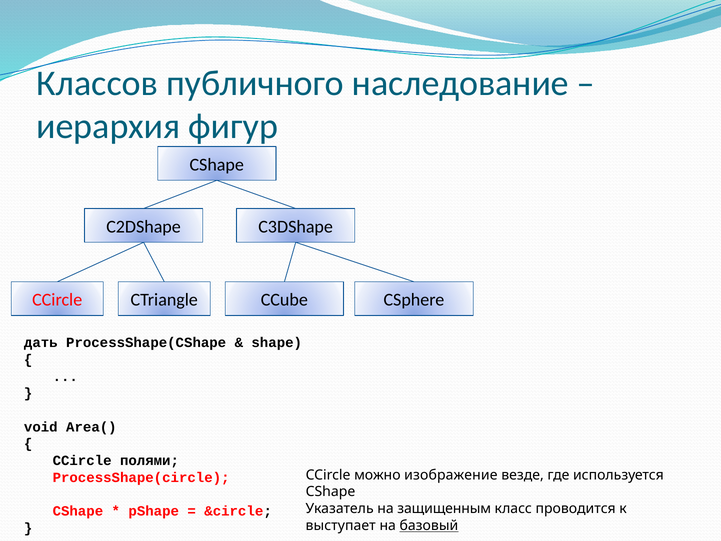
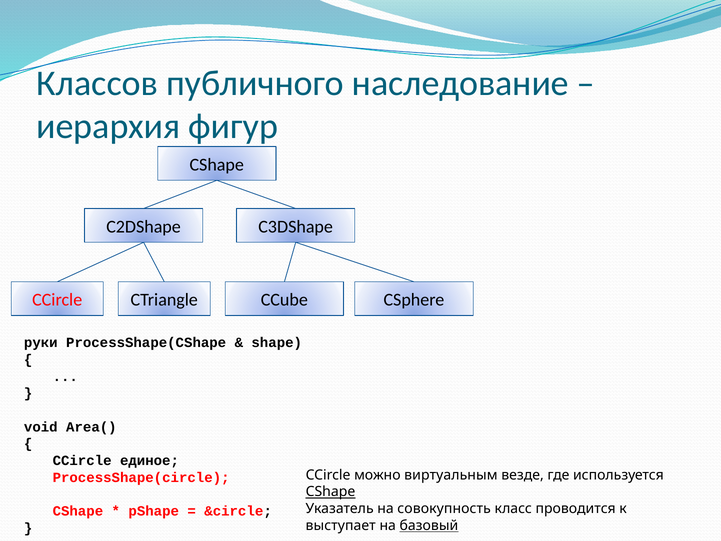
дать: дать -> руки
полями: полями -> единое
изображение: изображение -> виртуальным
CShape at (330, 492) underline: none -> present
защищенным: защищенным -> совокупность
